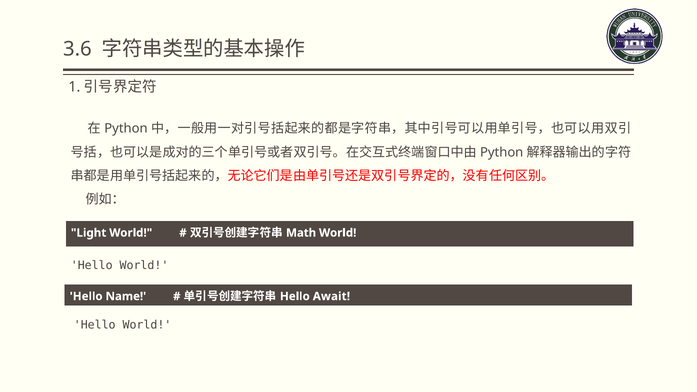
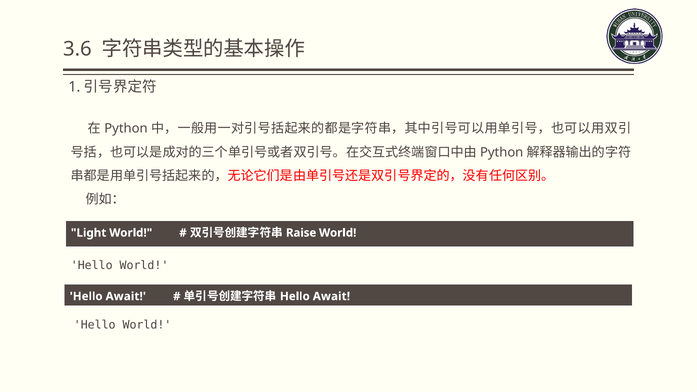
Math: Math -> Raise
Name at (126, 296): Name -> Await
